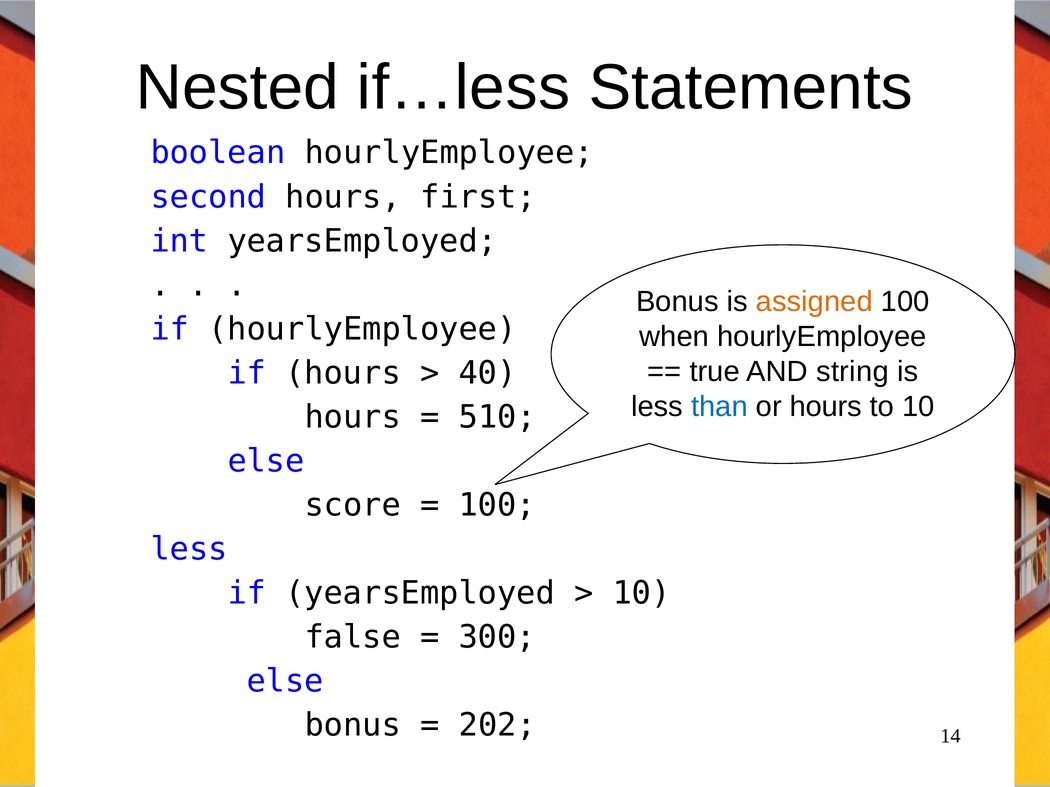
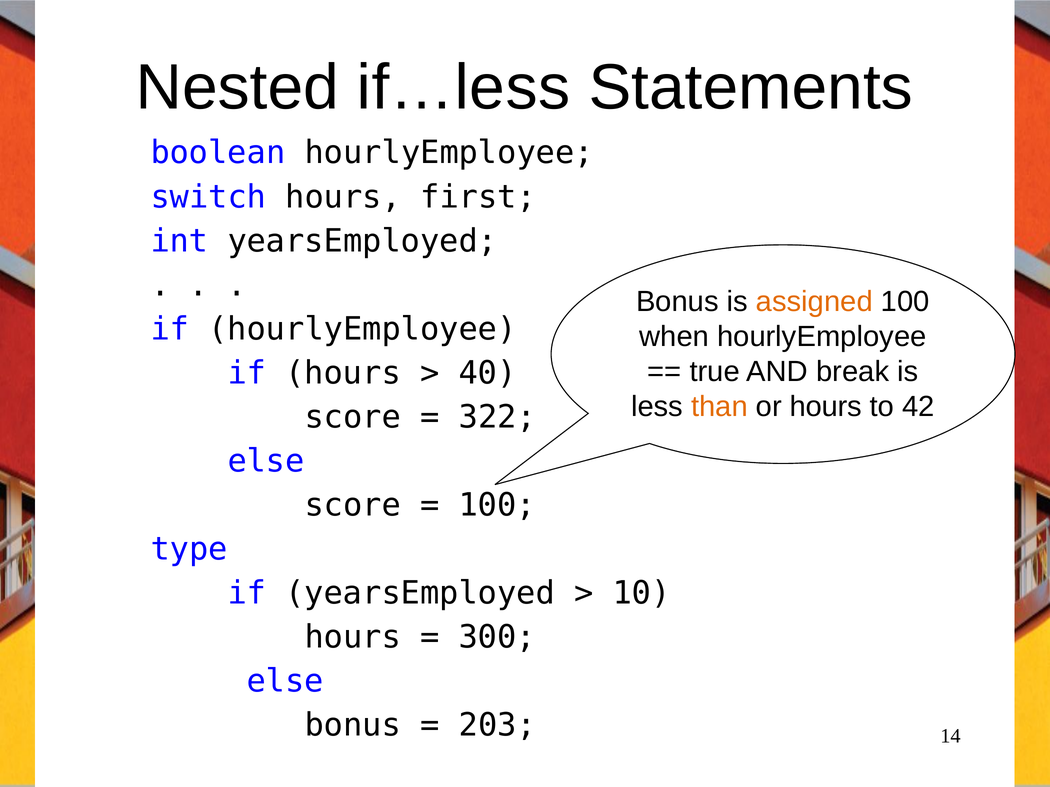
second: second -> switch
string: string -> break
than colour: blue -> orange
to 10: 10 -> 42
hours at (353, 417): hours -> score
510: 510 -> 322
less at (189, 550): less -> type
false at (353, 638): false -> hours
202: 202 -> 203
